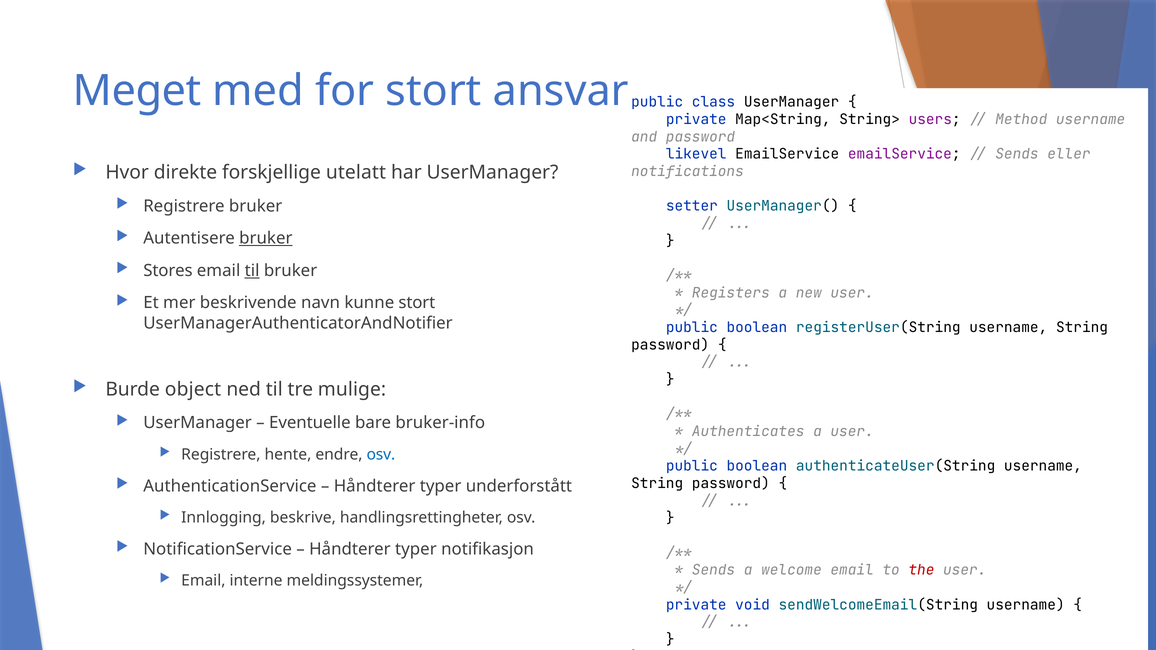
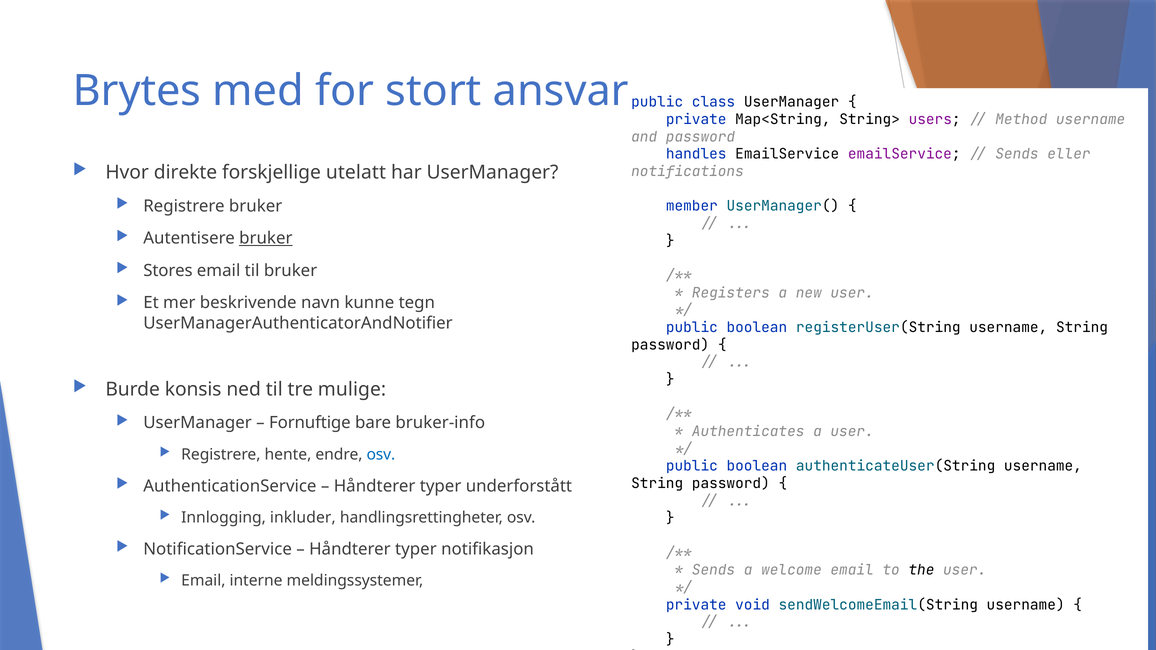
Meget: Meget -> Brytes
likevel: likevel -> handles
setter: setter -> member
til at (252, 271) underline: present -> none
kunne stort: stort -> tegn
object: object -> konsis
Eventuelle: Eventuelle -> Fornuftige
beskrive: beskrive -> inkluder
the colour: red -> black
